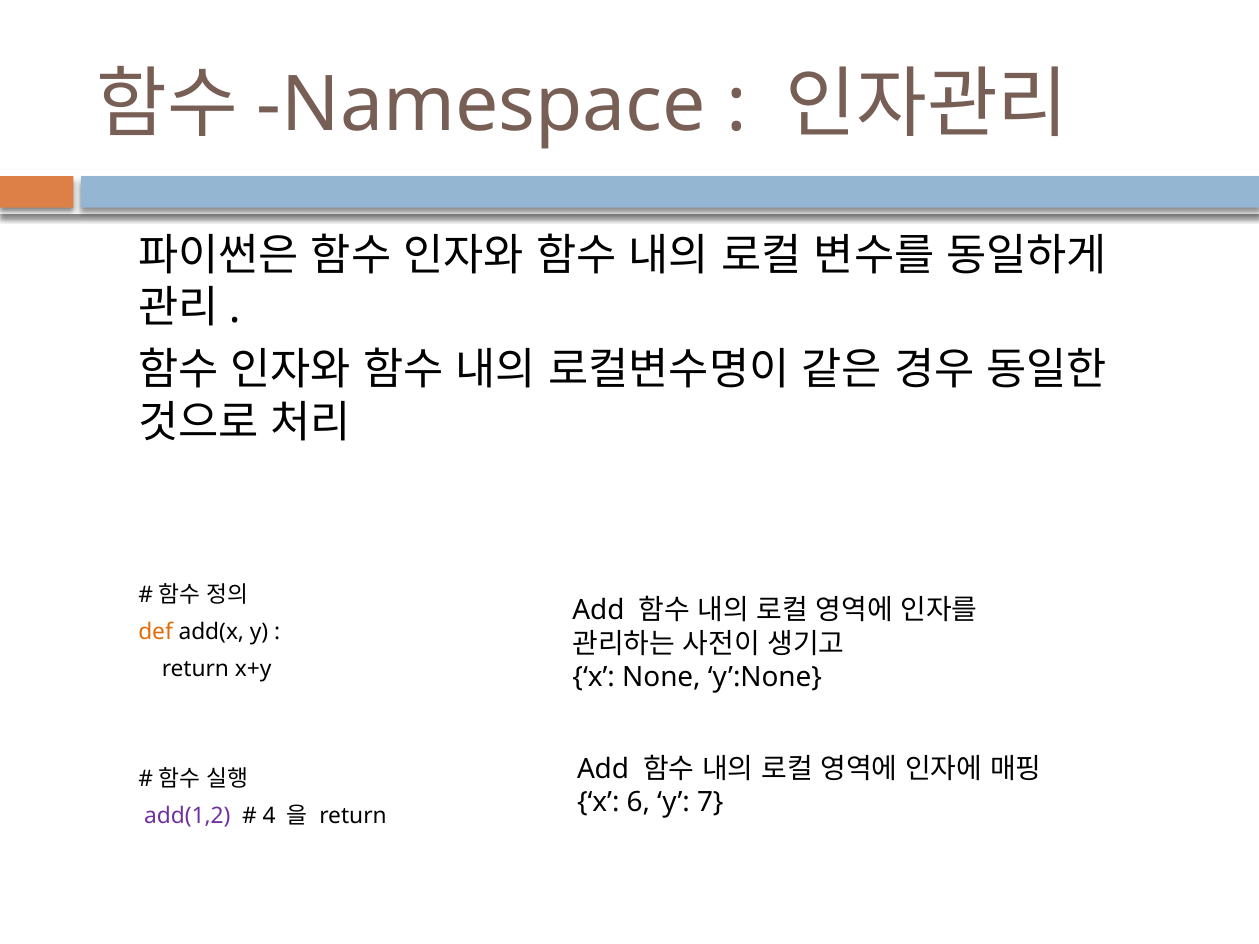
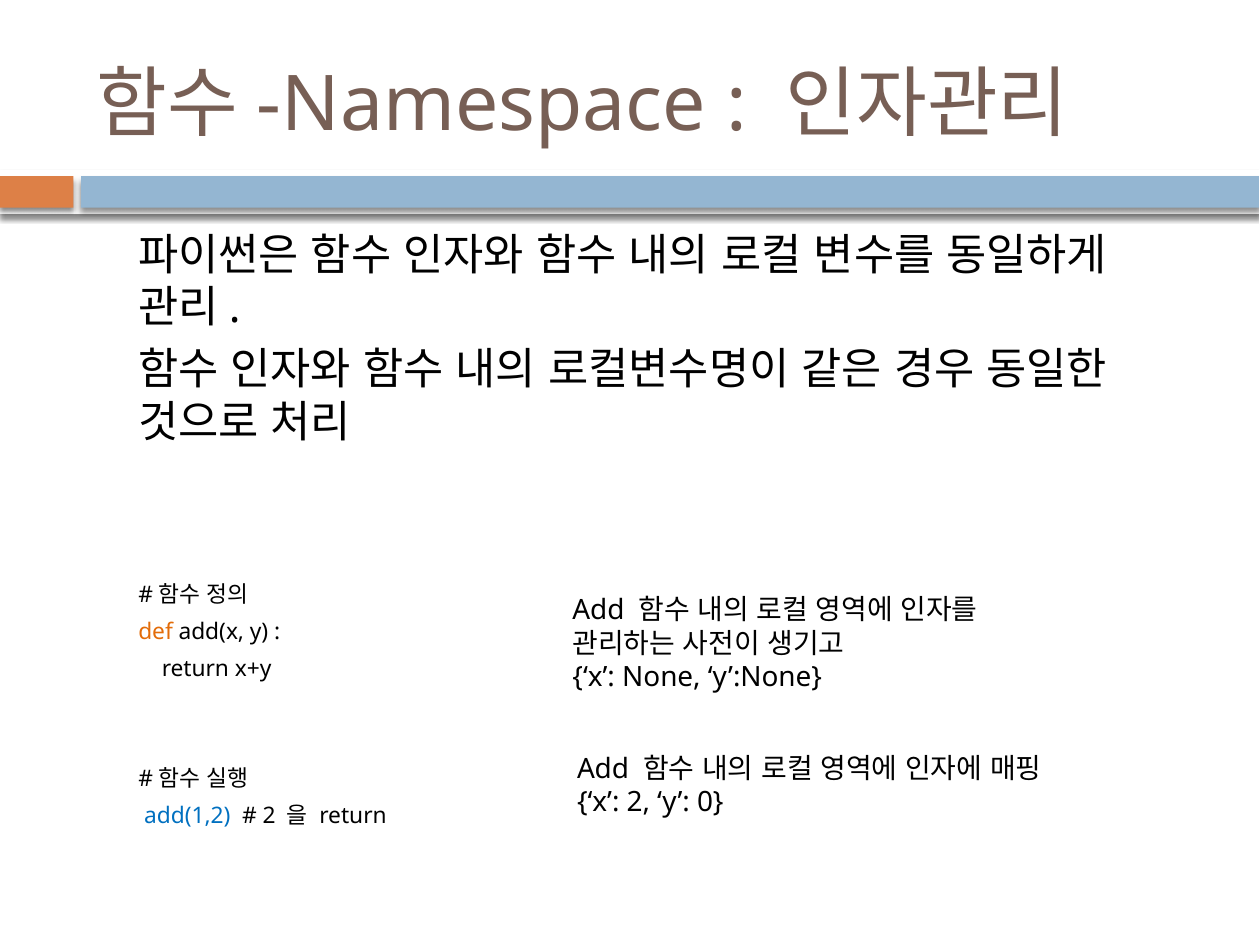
x 6: 6 -> 2
7: 7 -> 0
add(1,2 colour: purple -> blue
4 at (269, 816): 4 -> 2
